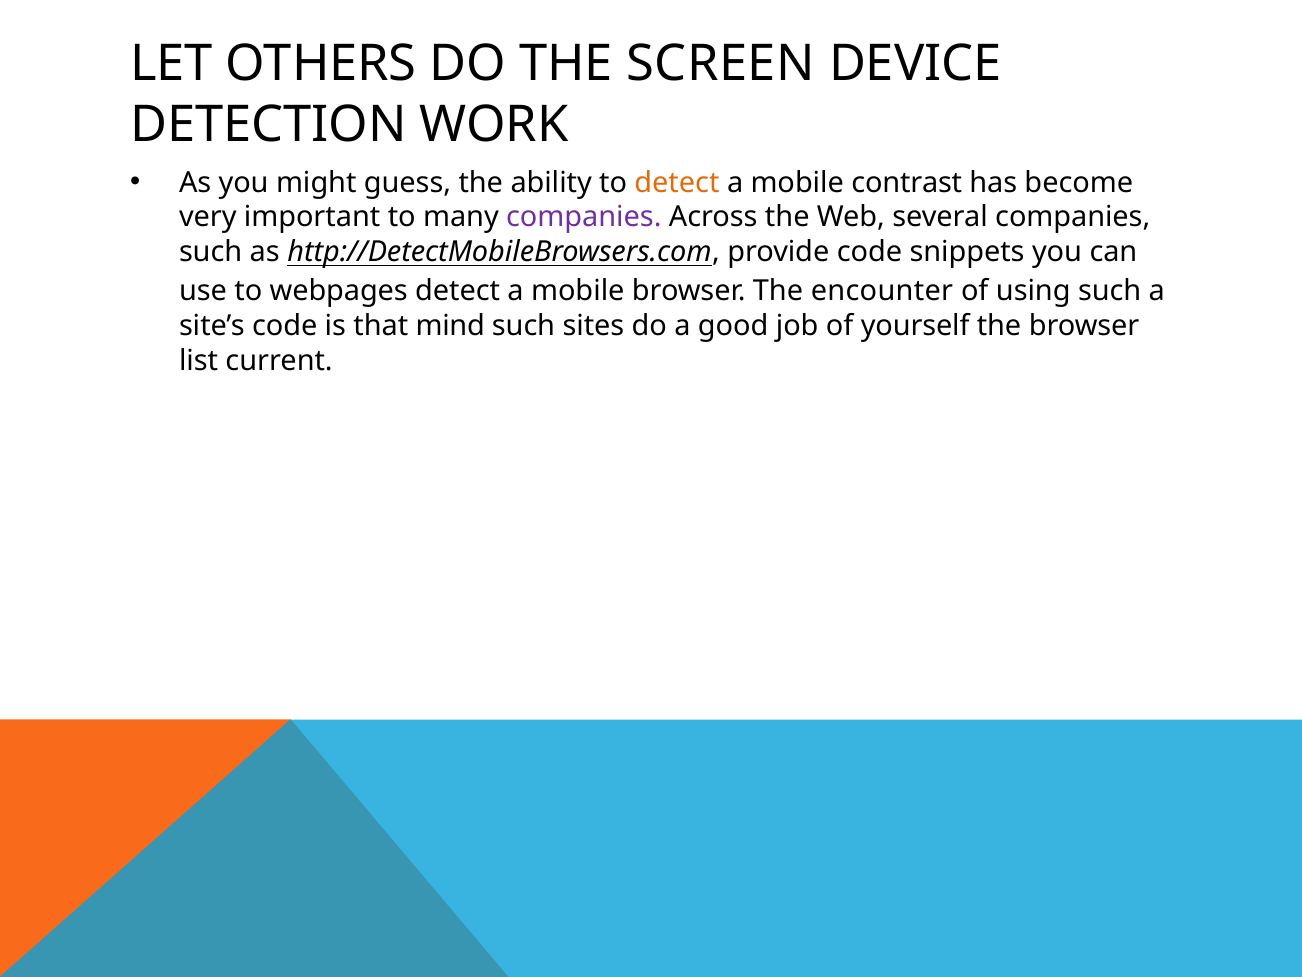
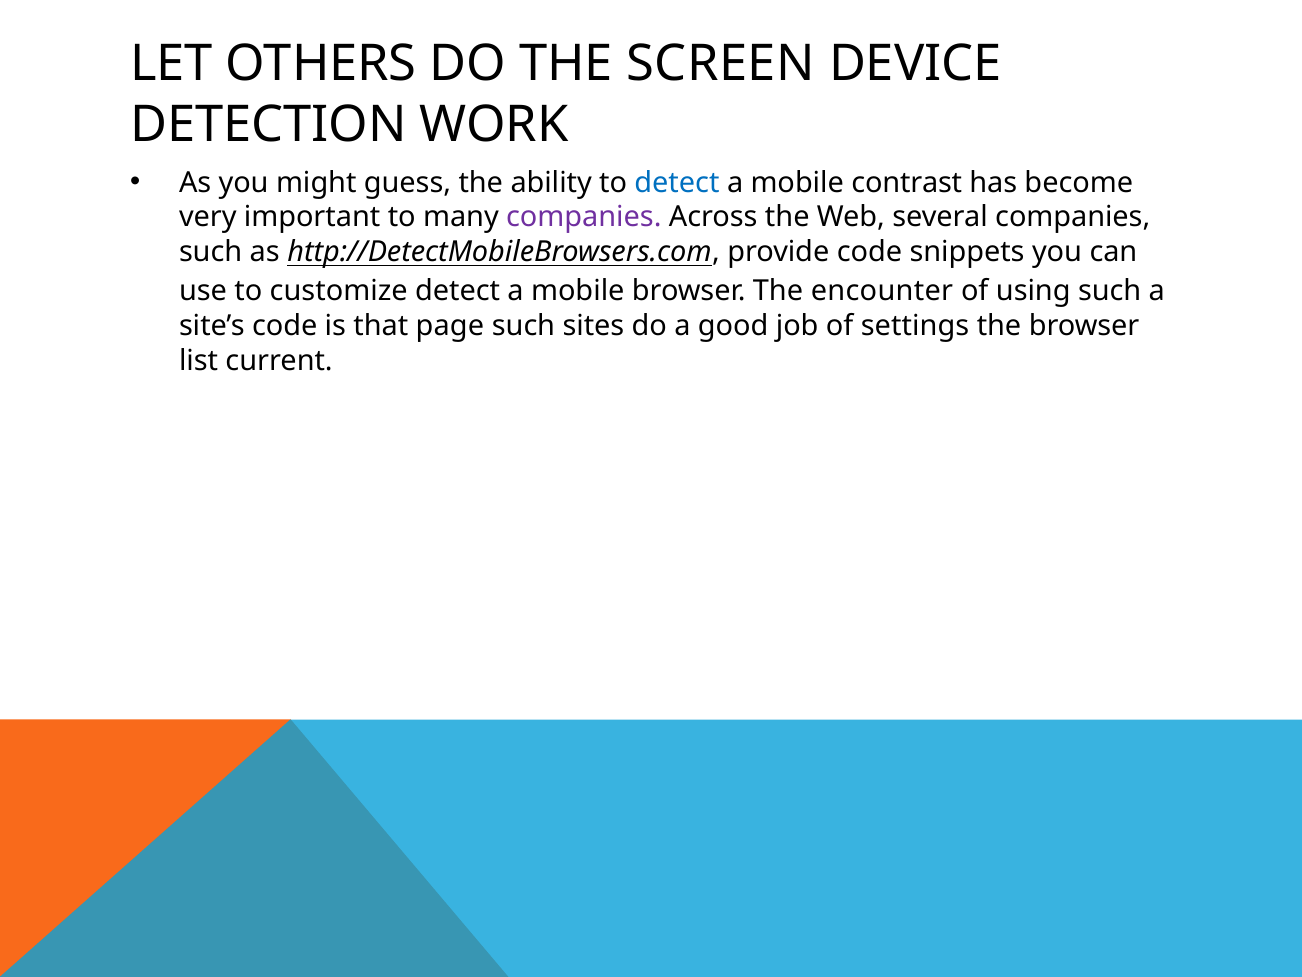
detect at (677, 183) colour: orange -> blue
webpages: webpages -> customize
mind: mind -> page
yourself: yourself -> settings
